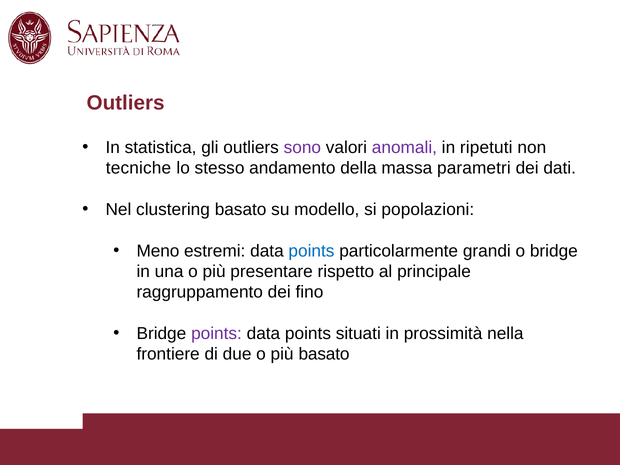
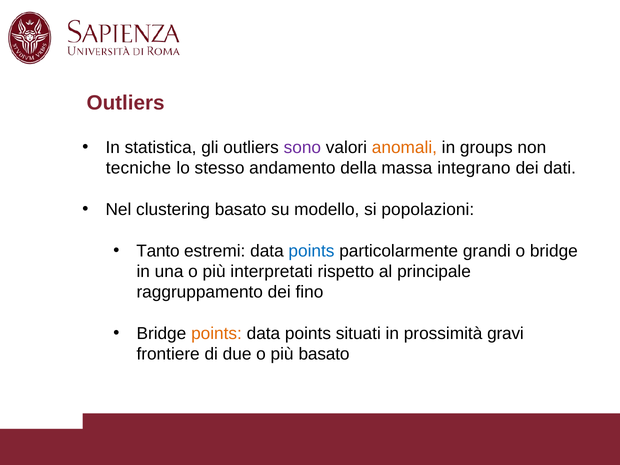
anomali colour: purple -> orange
ripetuti: ripetuti -> groups
parametri: parametri -> integrano
Meno: Meno -> Tanto
presentare: presentare -> interpretati
points at (217, 334) colour: purple -> orange
nella: nella -> gravi
